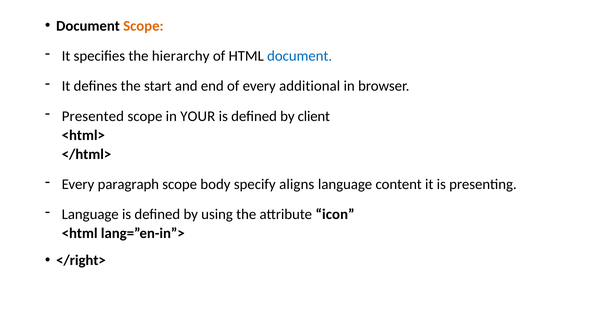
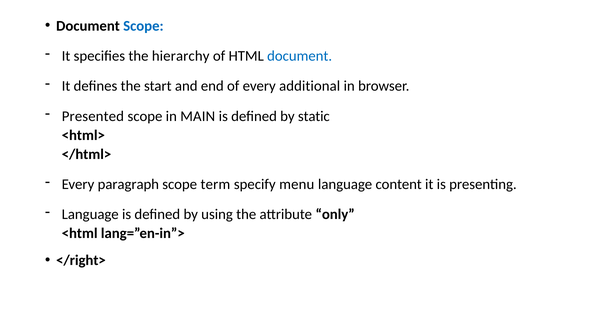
Scope at (143, 26) colour: orange -> blue
YOUR: YOUR -> MAIN
client: client -> static
body: body -> term
aligns: aligns -> menu
icon: icon -> only
